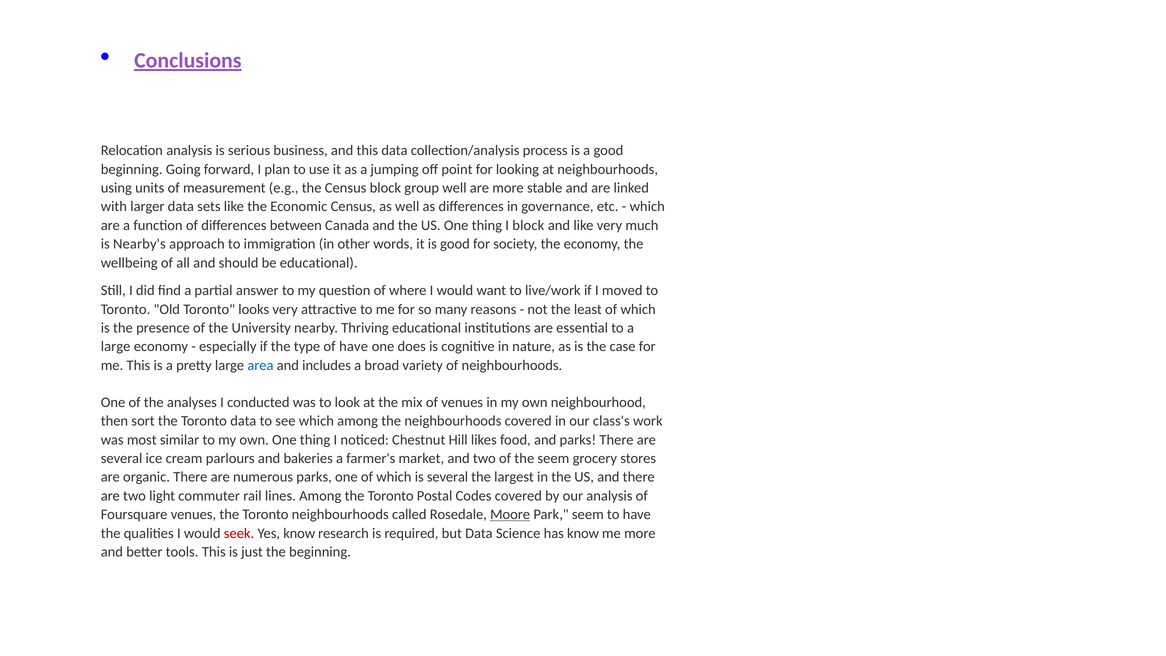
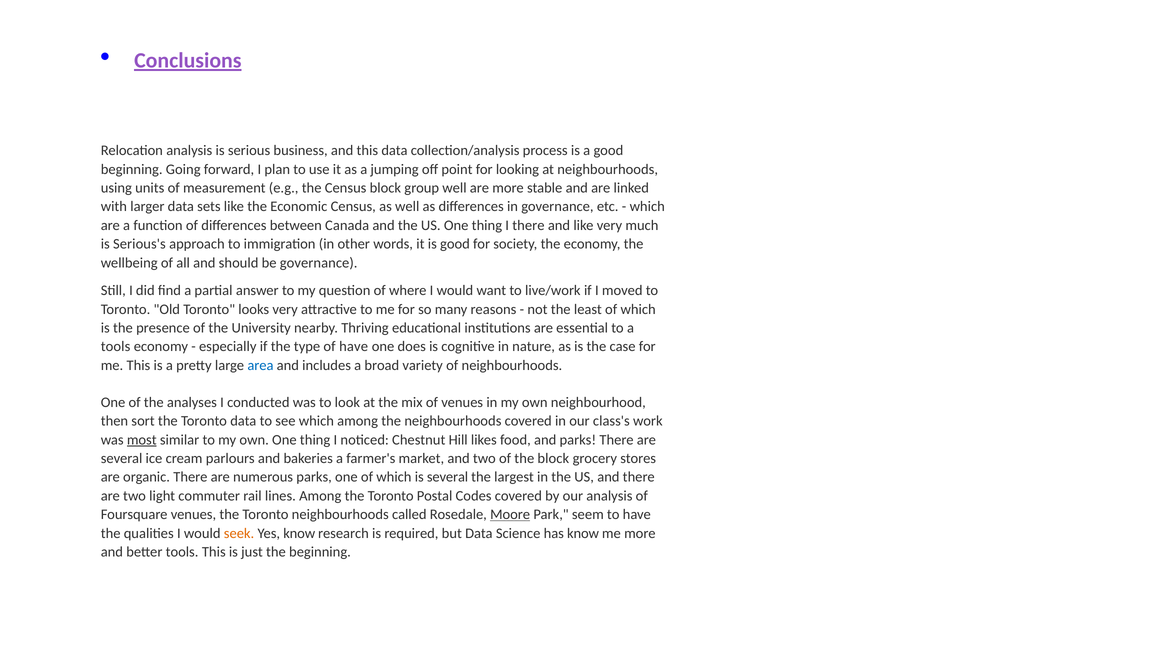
I block: block -> there
Nearby's: Nearby's -> Serious's
be educational: educational -> governance
large at (116, 347): large -> tools
most underline: none -> present
the seem: seem -> block
seek colour: red -> orange
